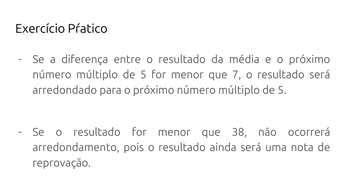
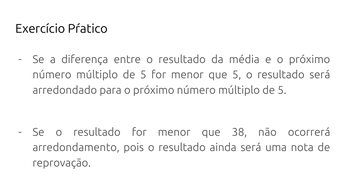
que 7: 7 -> 5
